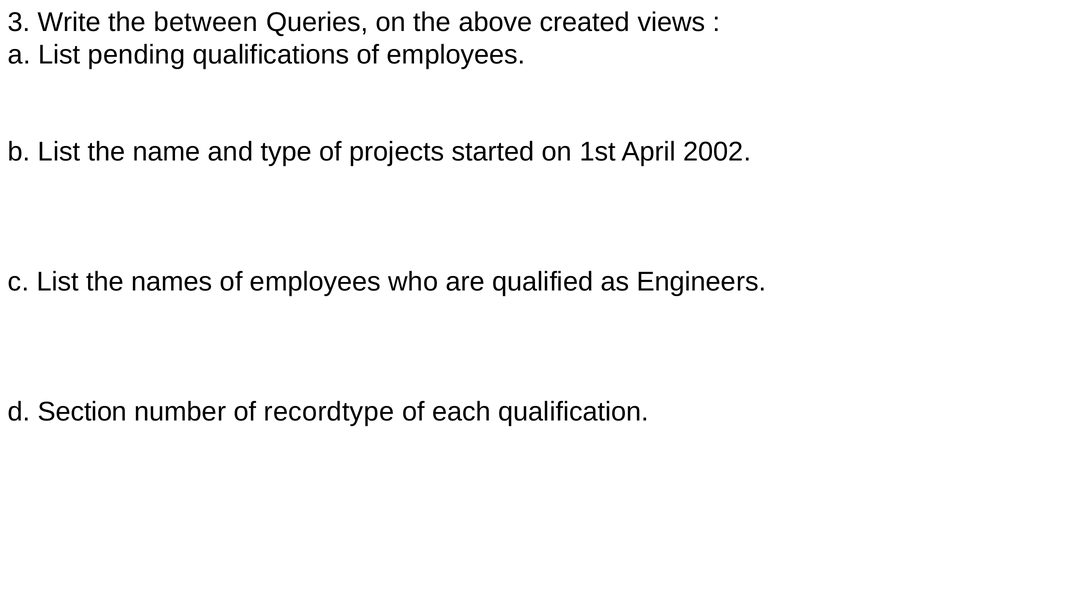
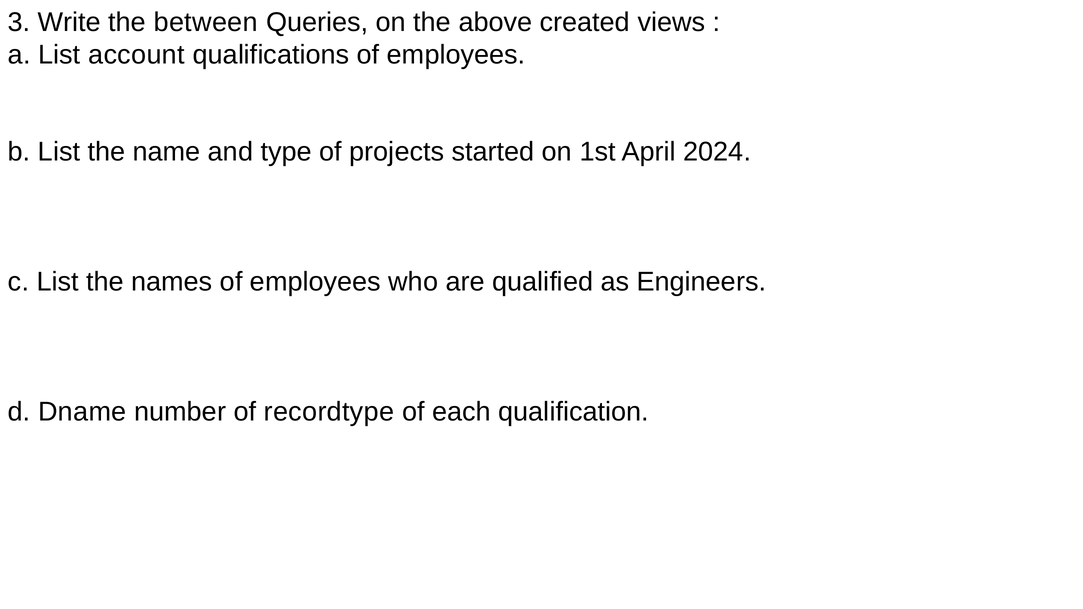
pending: pending -> account
2002: 2002 -> 2024
Section: Section -> Dname
